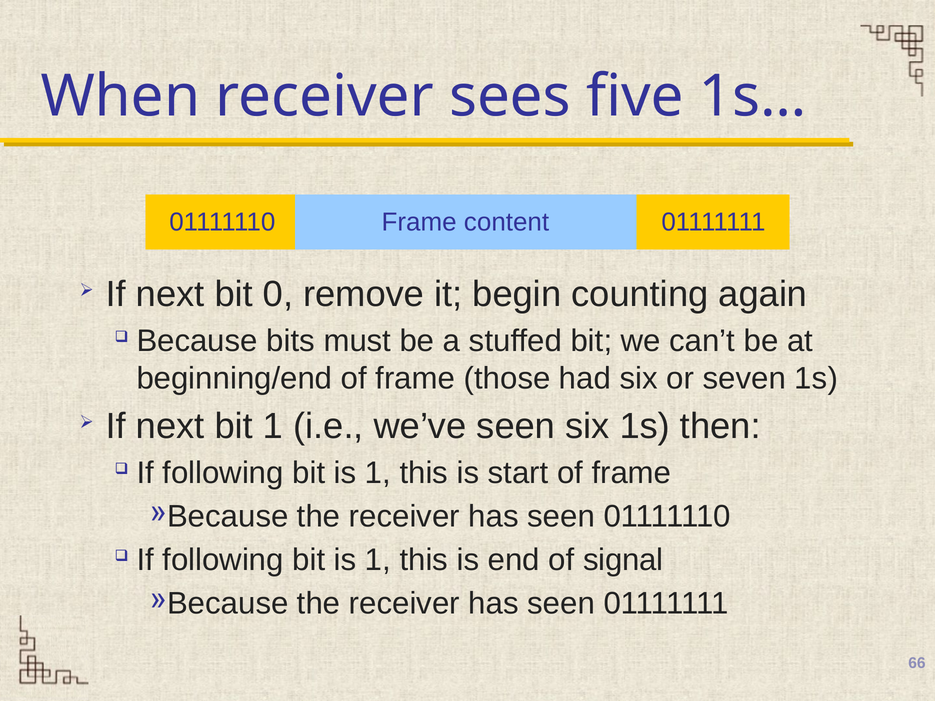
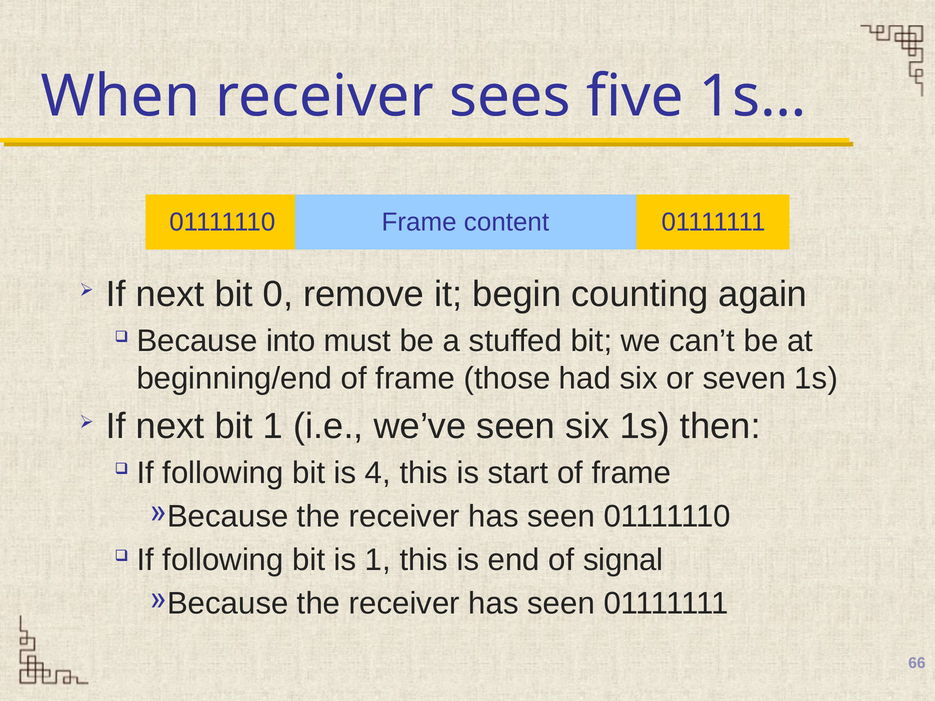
bits: bits -> into
1 at (378, 473): 1 -> 4
